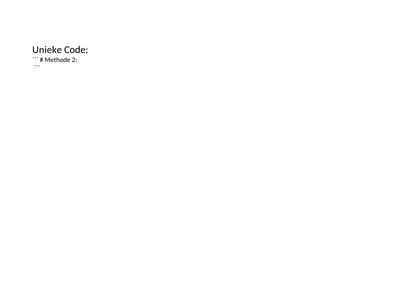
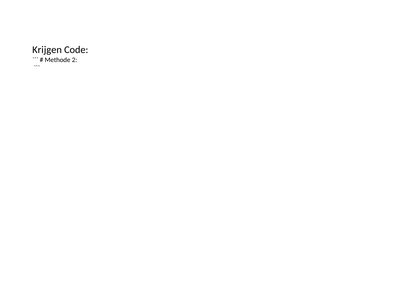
Unieke: Unieke -> Krijgen
